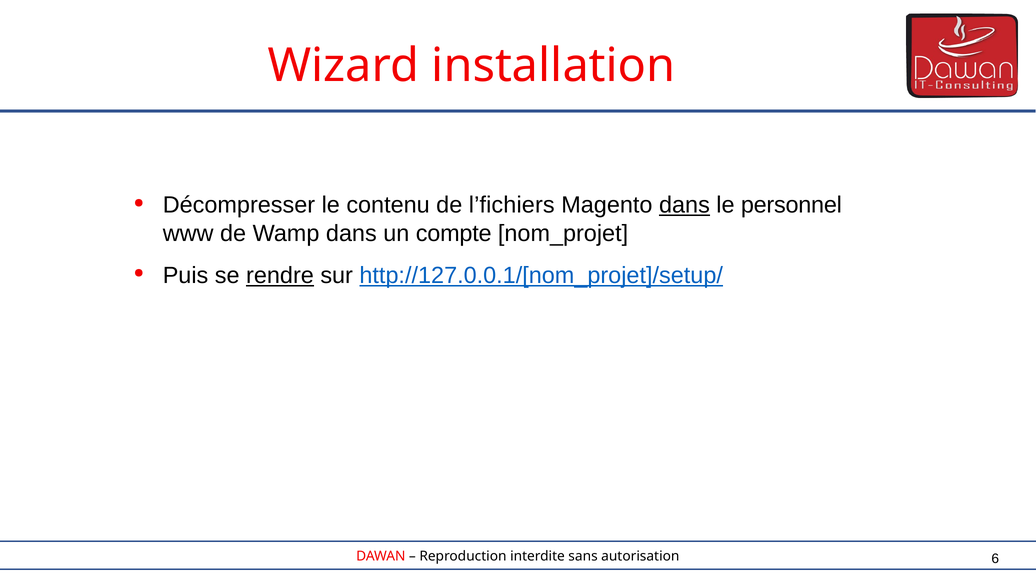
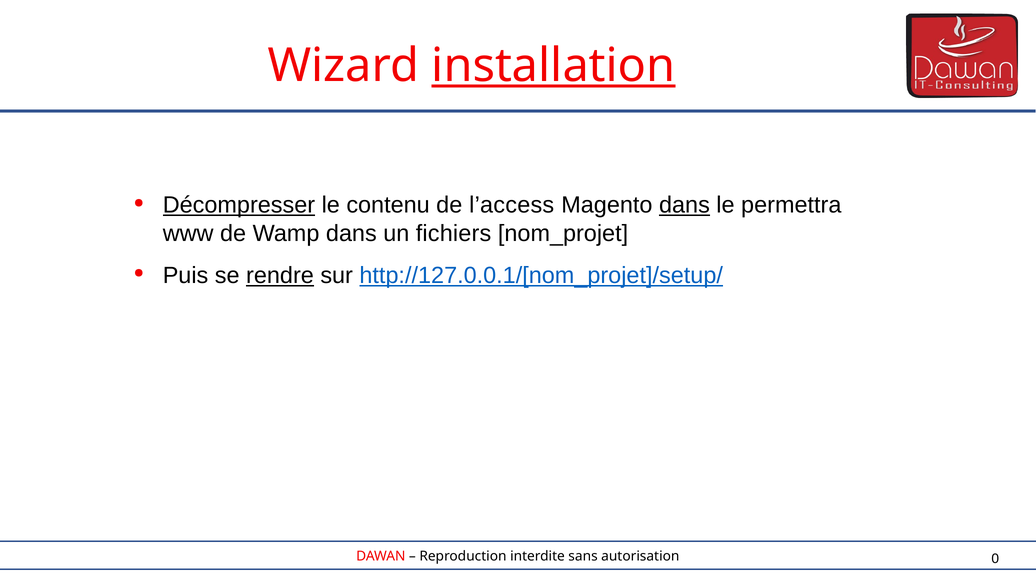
installation underline: none -> present
Décompresser underline: none -> present
l’fichiers: l’fichiers -> l’access
personnel: personnel -> permettra
compte: compte -> fichiers
6: 6 -> 0
